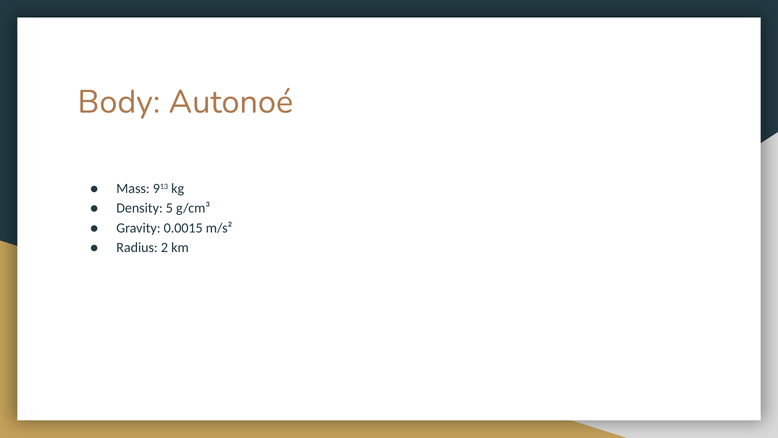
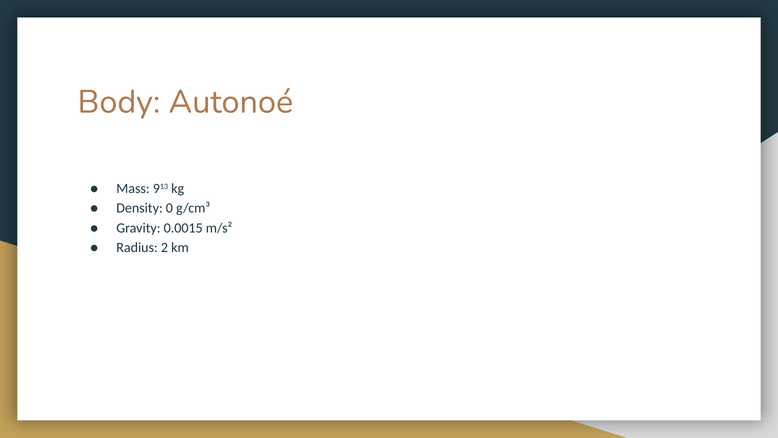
5: 5 -> 0
